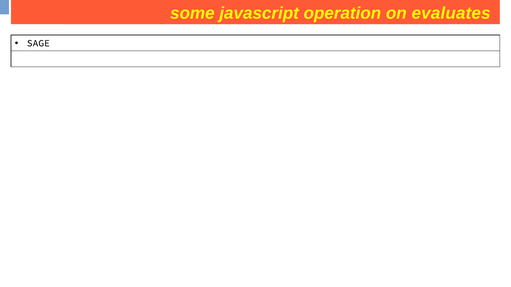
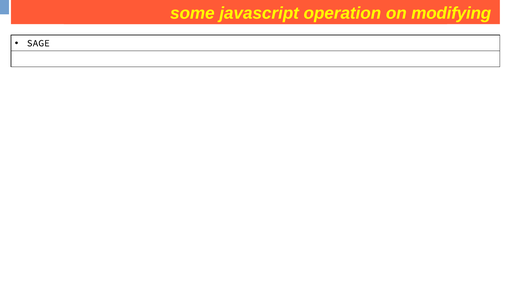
evaluates: evaluates -> modifying
